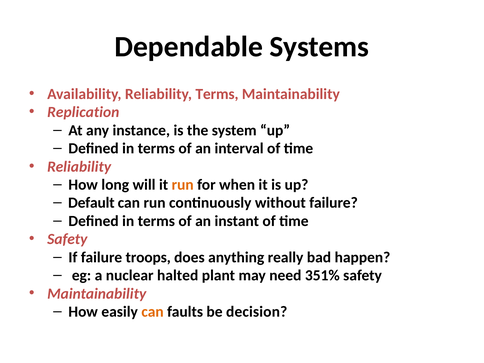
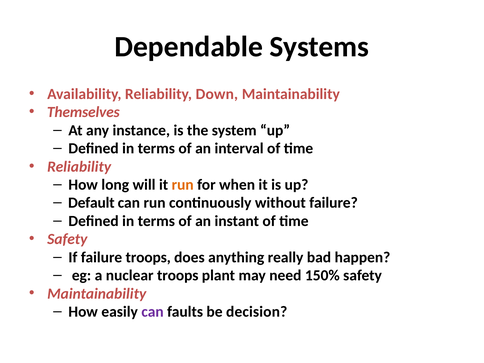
Reliability Terms: Terms -> Down
Replication: Replication -> Themselves
nuclear halted: halted -> troops
351%: 351% -> 150%
can at (153, 312) colour: orange -> purple
